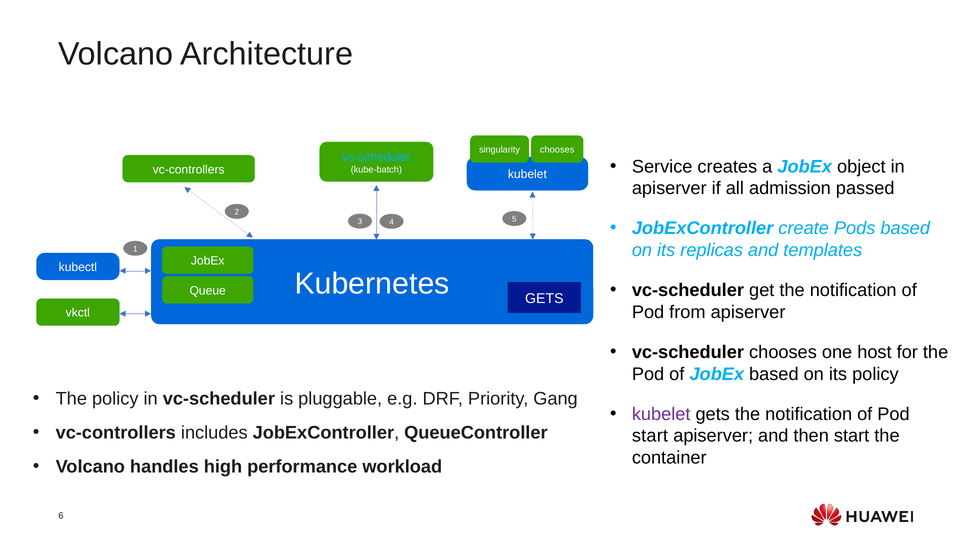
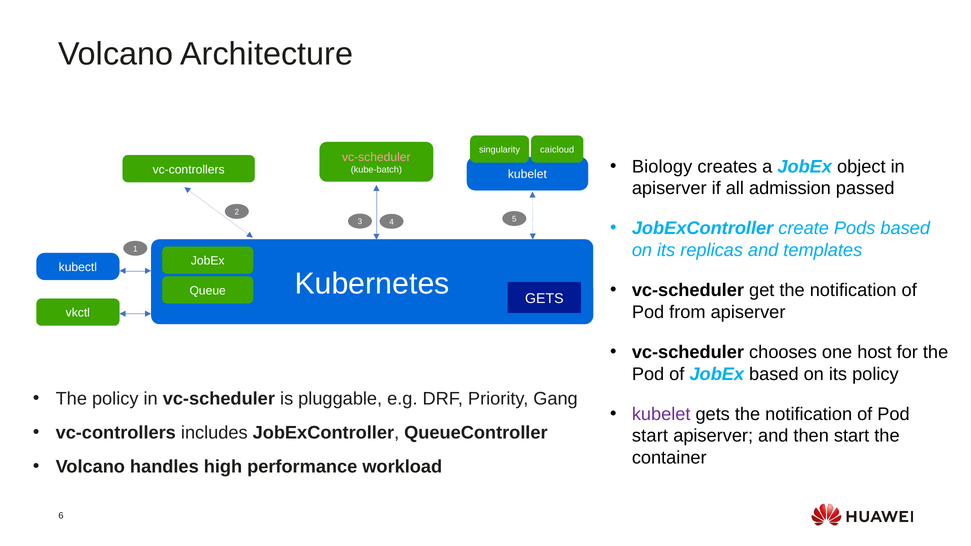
singularity chooses: chooses -> caicloud
vc-scheduler at (376, 157) colour: light blue -> pink
Service: Service -> Biology
